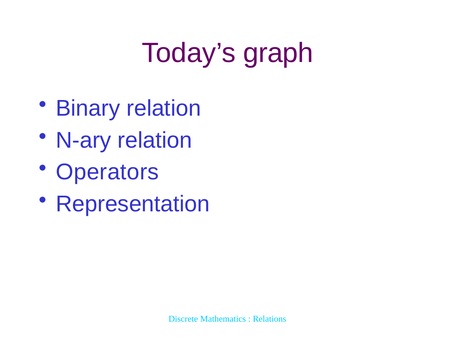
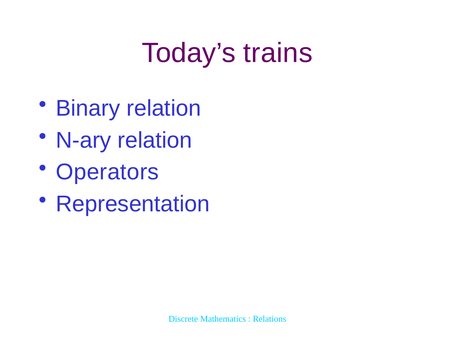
graph: graph -> trains
